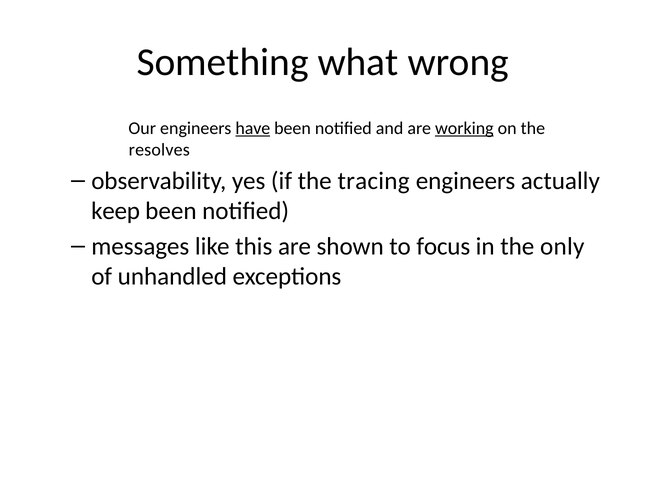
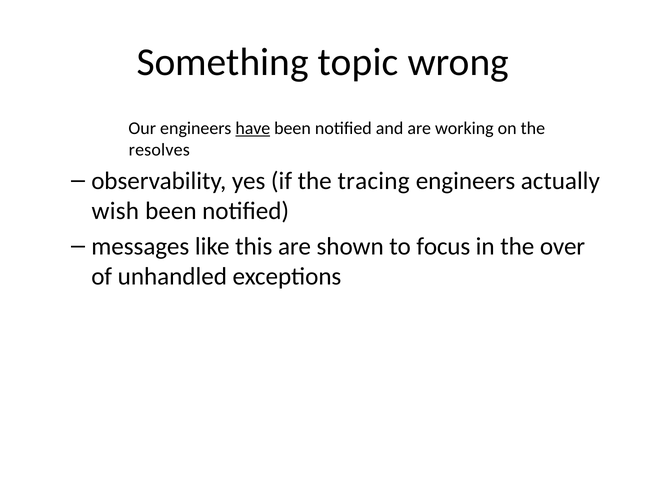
what: what -> topic
working underline: present -> none
keep: keep -> wish
only: only -> over
